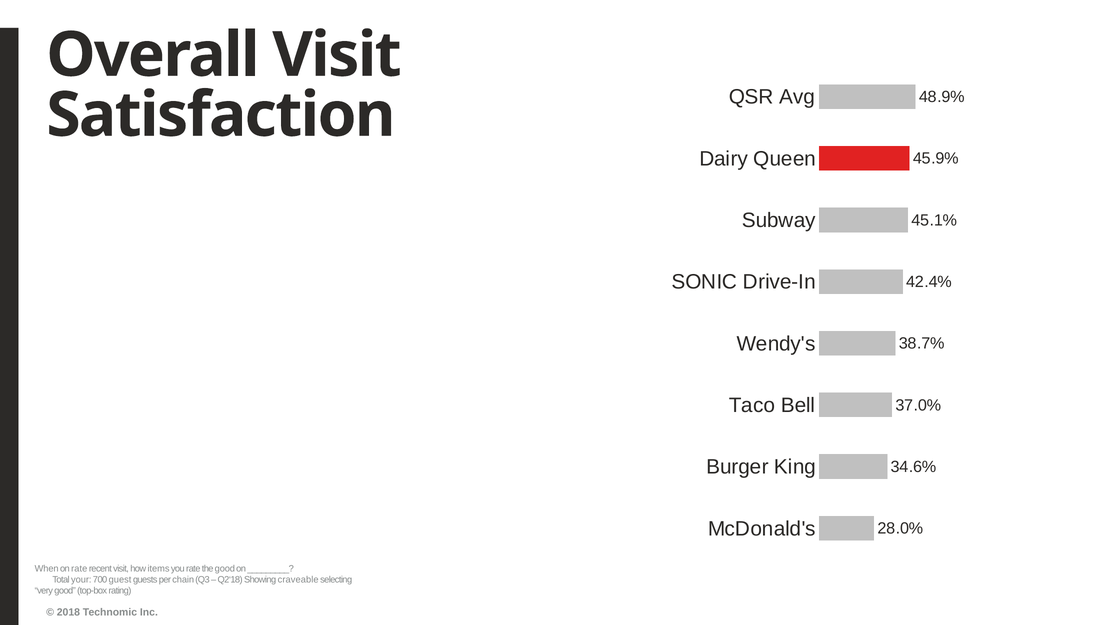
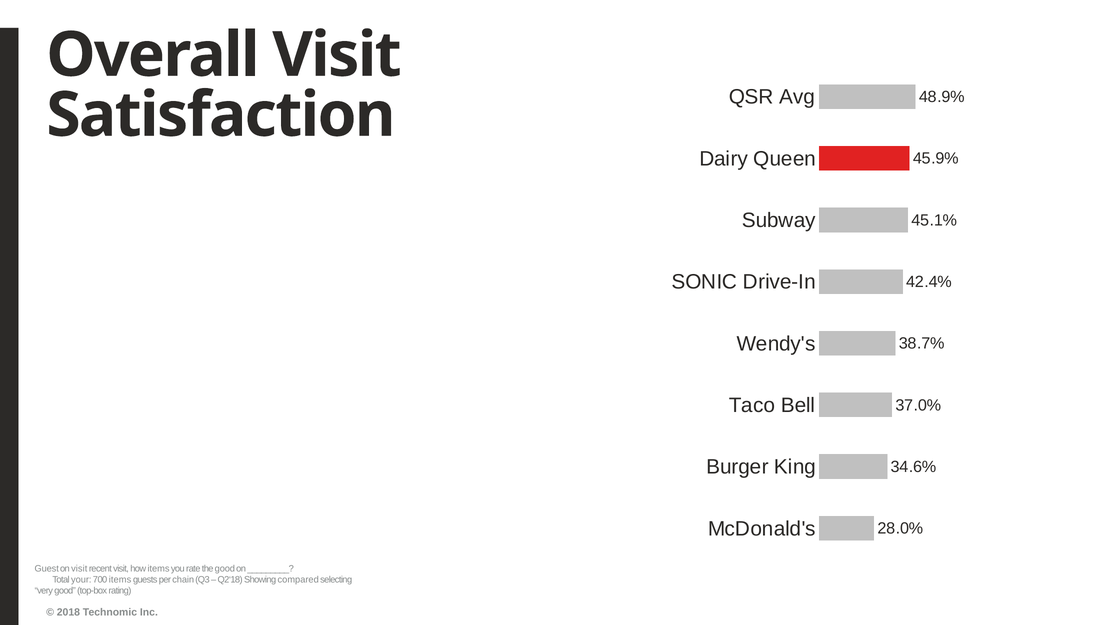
When: When -> Guest
on rate: rate -> visit
700 guest: guest -> items
craveable: craveable -> compared
